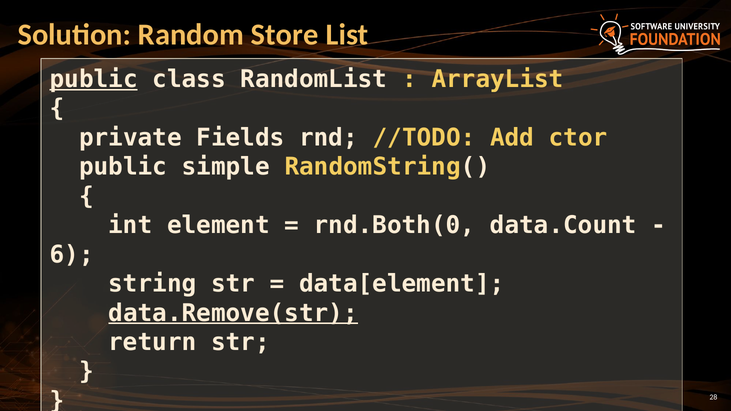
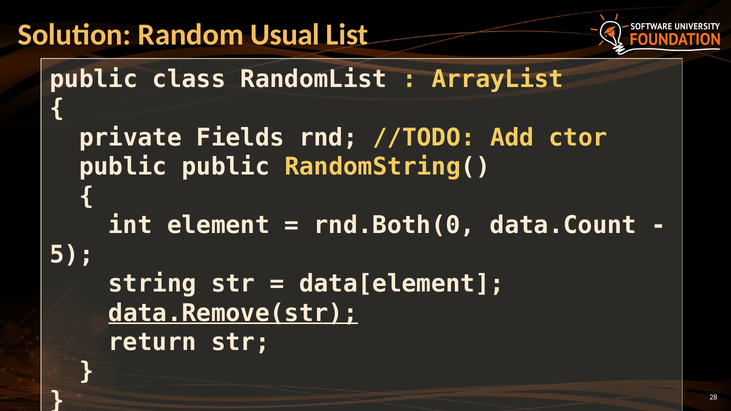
Store: Store -> Usual
public at (94, 79) underline: present -> none
public simple: simple -> public
6: 6 -> 5
